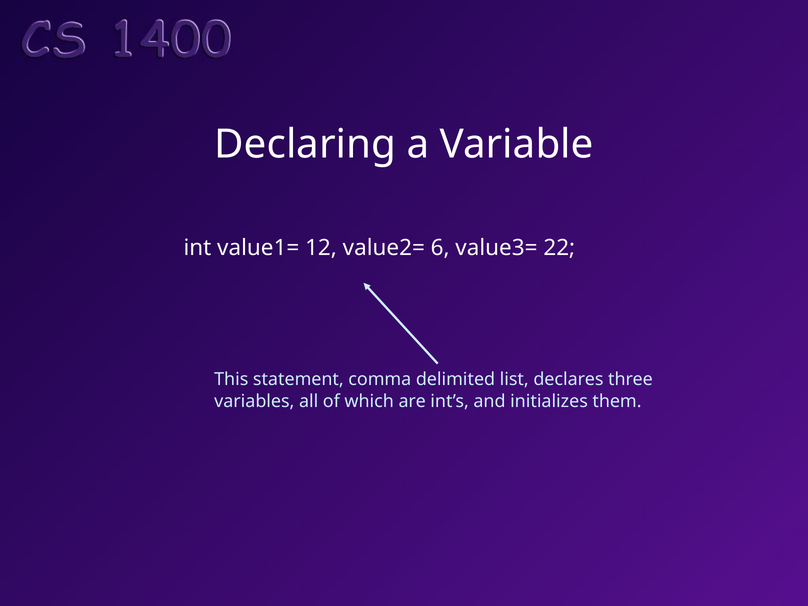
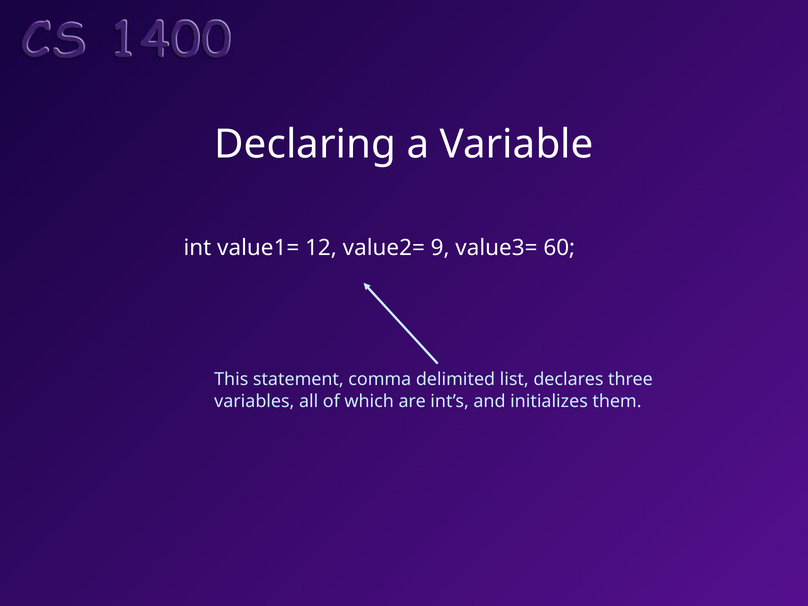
6: 6 -> 9
22: 22 -> 60
